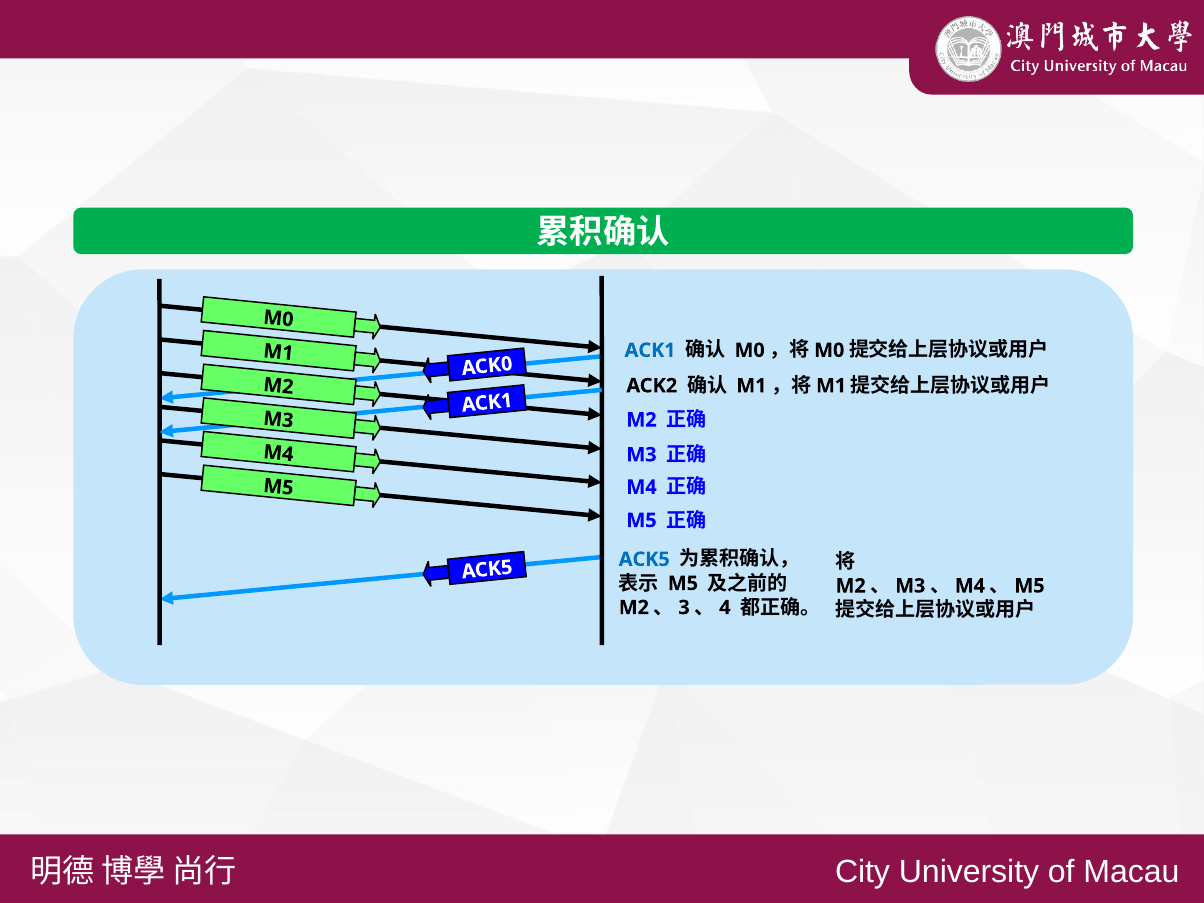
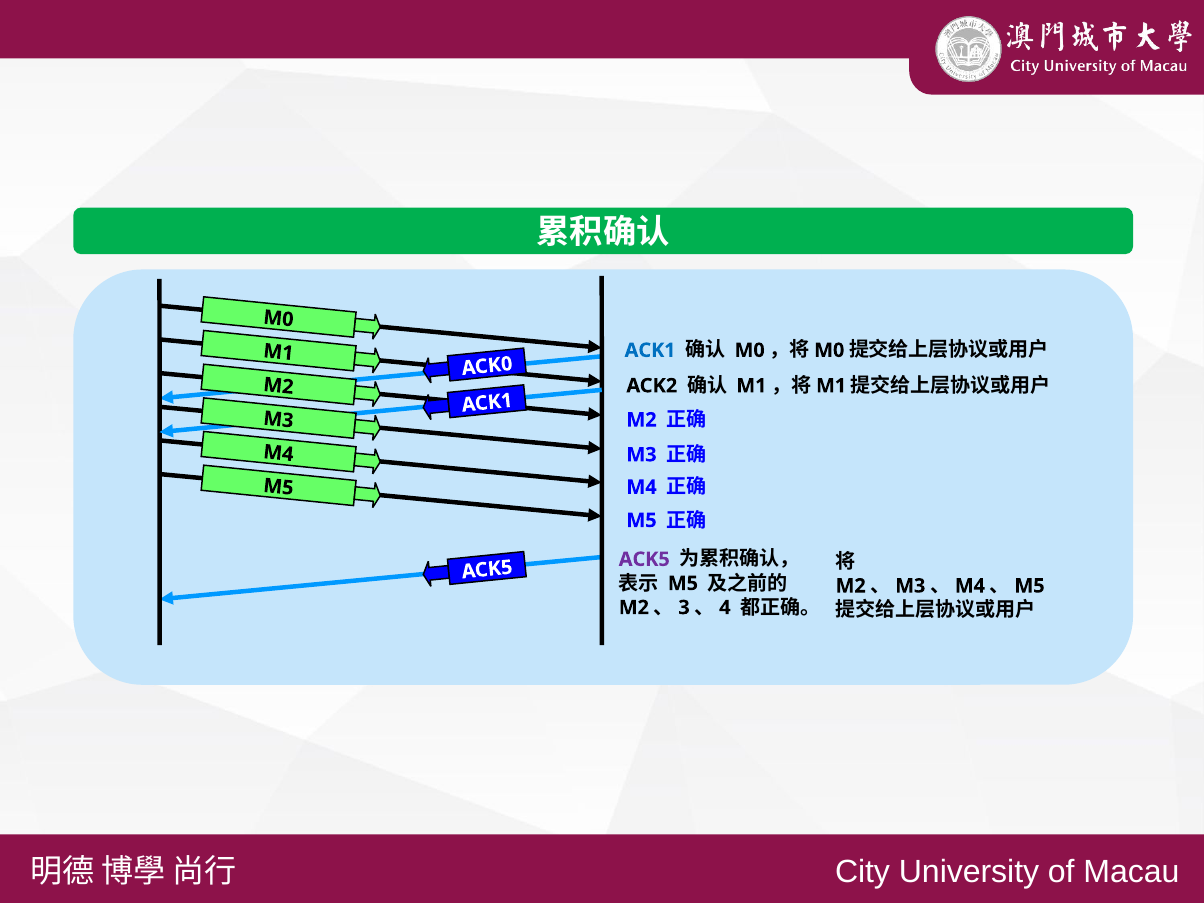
ACK5 at (644, 559) colour: blue -> purple
